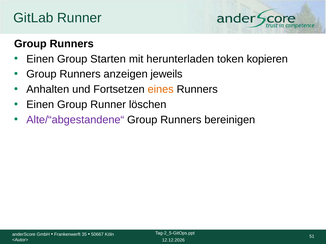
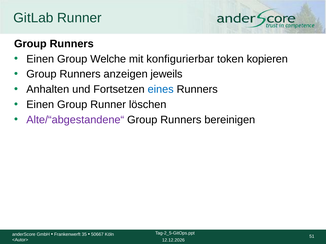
Starten: Starten -> Welche
herunterladen: herunterladen -> konfigurierbar
eines colour: orange -> blue
